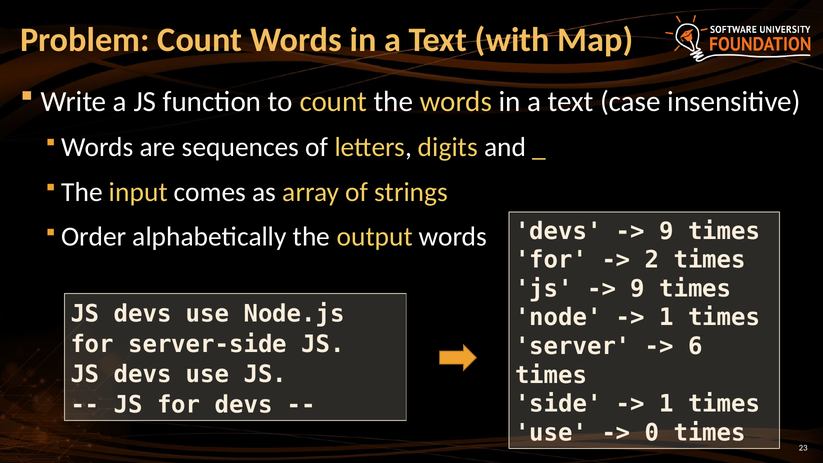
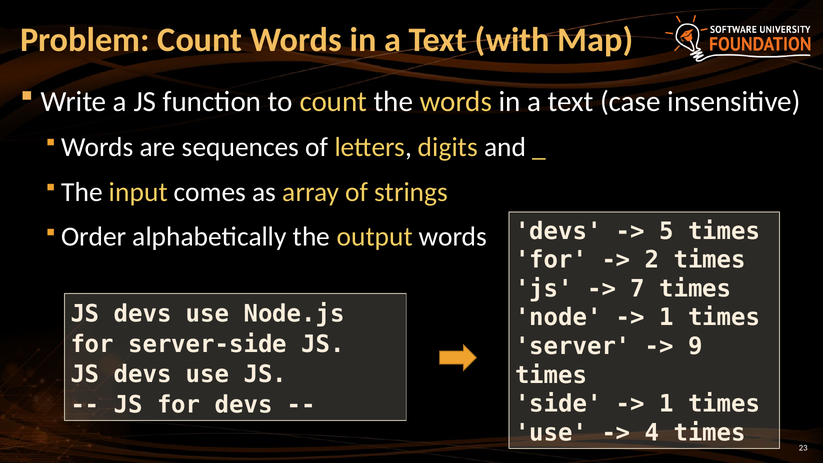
9 at (666, 231): 9 -> 5
9 at (638, 289): 9 -> 7
6: 6 -> 9
0: 0 -> 4
